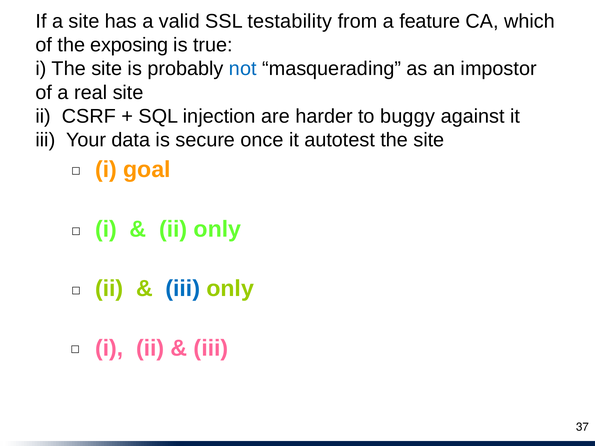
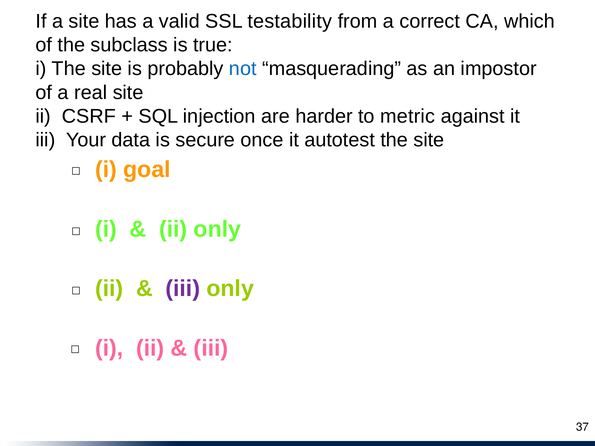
feature: feature -> correct
exposing: exposing -> subclass
buggy: buggy -> metric
iii at (183, 289) colour: blue -> purple
